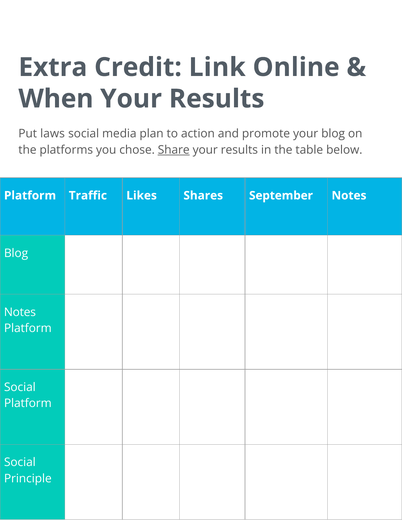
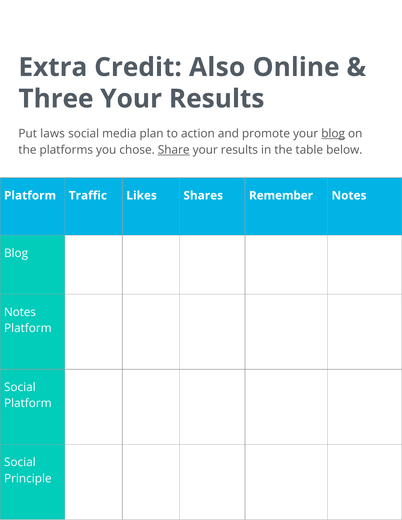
Link: Link -> Also
When: When -> Three
blog at (333, 134) underline: none -> present
September: September -> Remember
